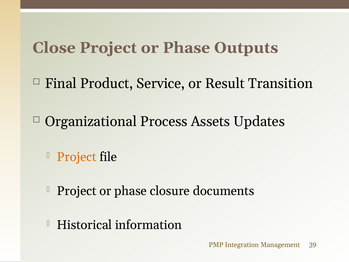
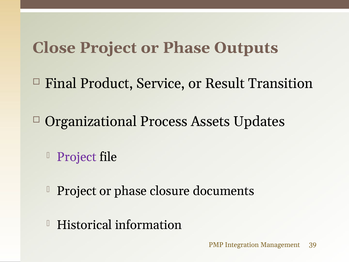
Project at (77, 157) colour: orange -> purple
